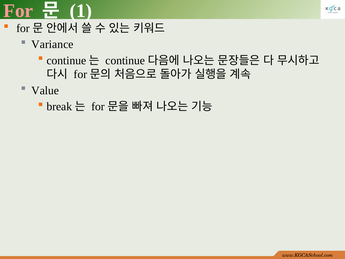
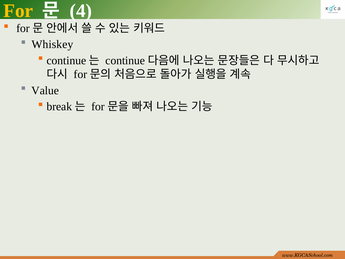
For colour: pink -> yellow
1: 1 -> 4
Variance: Variance -> Whiskey
